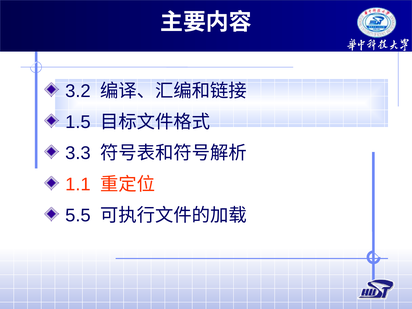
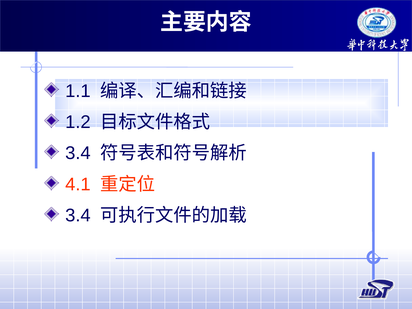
3.2: 3.2 -> 1.1
1.5: 1.5 -> 1.2
3.3 at (78, 153): 3.3 -> 3.4
1.1: 1.1 -> 4.1
5.5 at (78, 215): 5.5 -> 3.4
